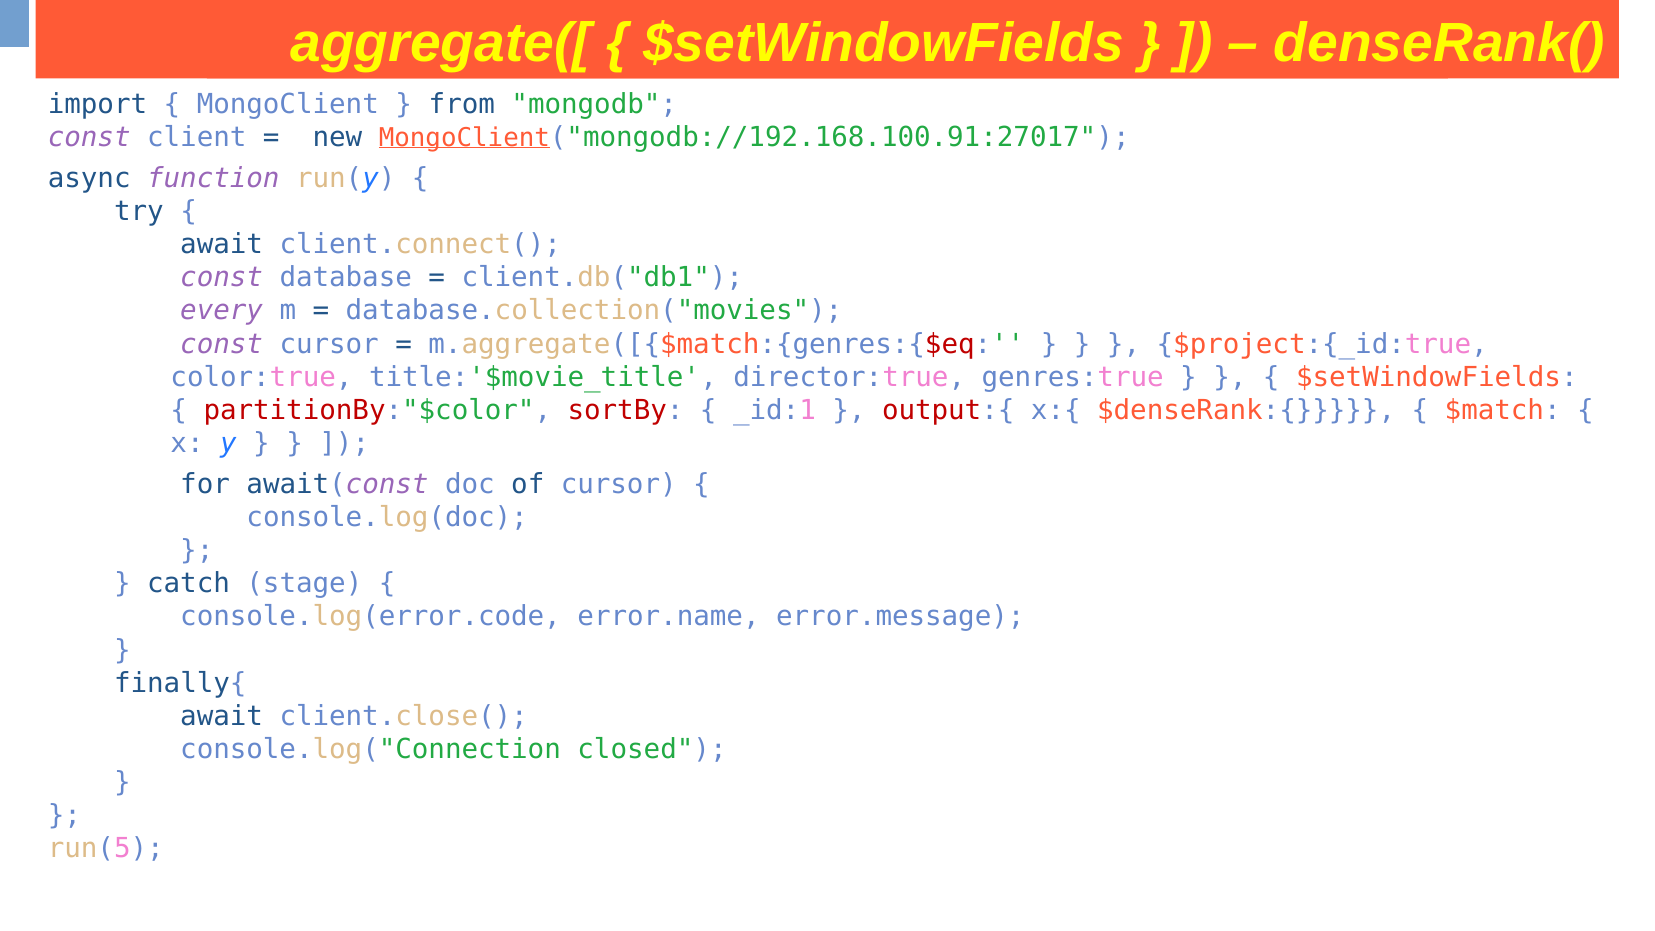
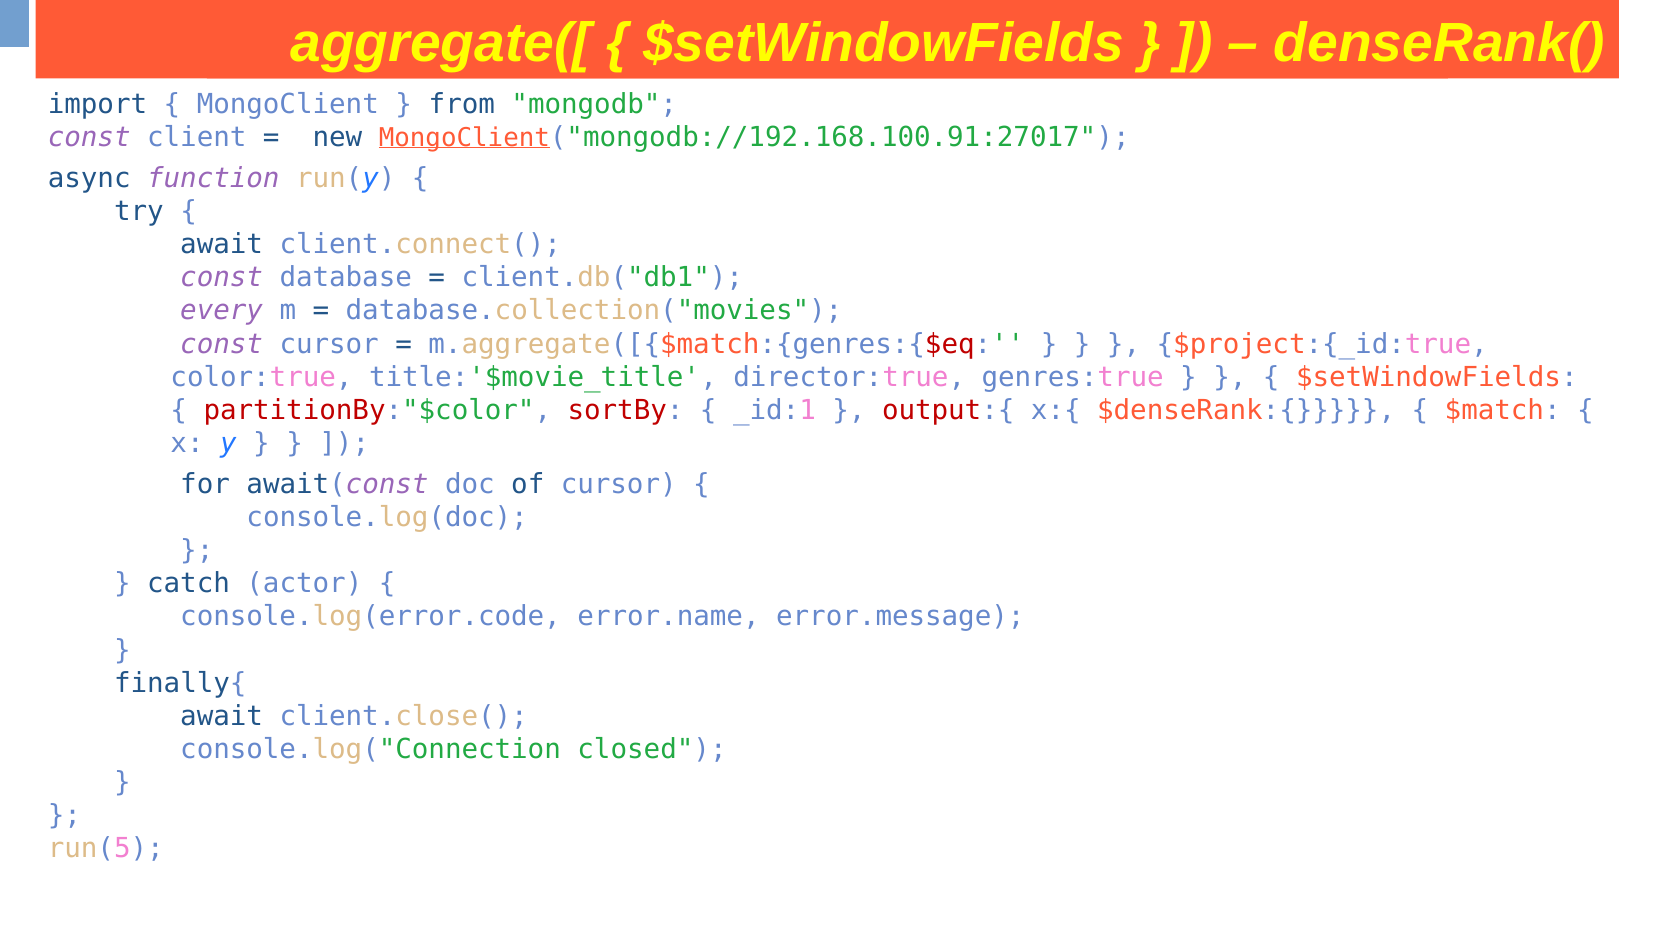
stage: stage -> actor
